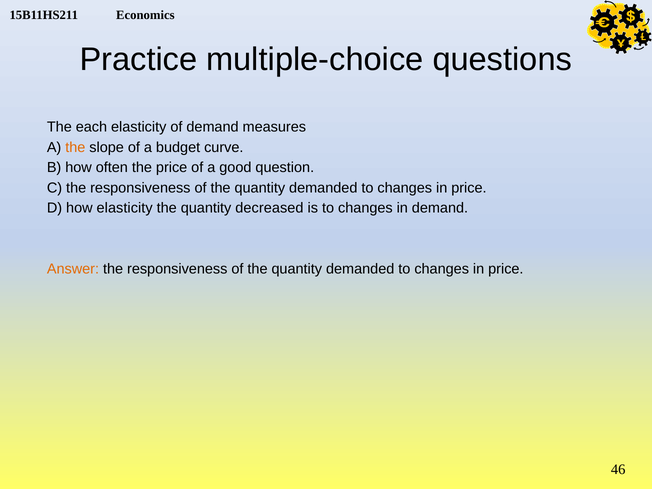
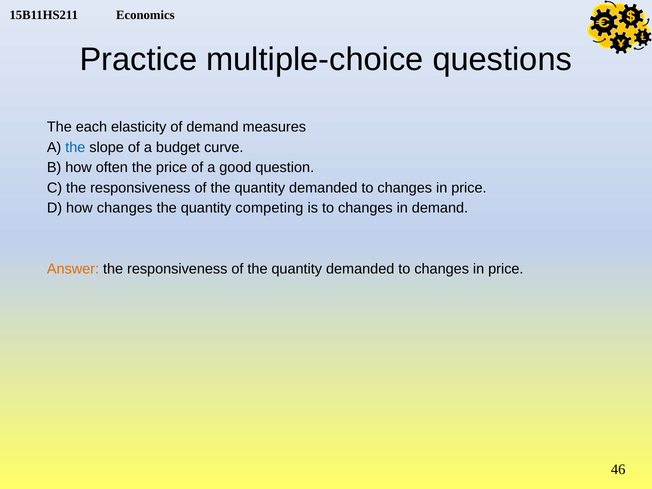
the at (75, 147) colour: orange -> blue
how elasticity: elasticity -> changes
decreased: decreased -> competing
